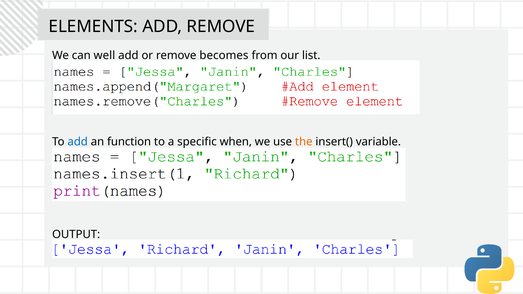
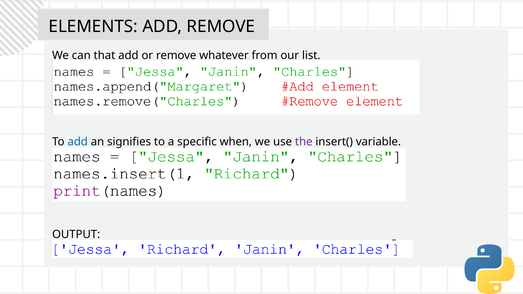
well: well -> that
becomes: becomes -> whatever
function: function -> signifies
the colour: orange -> purple
